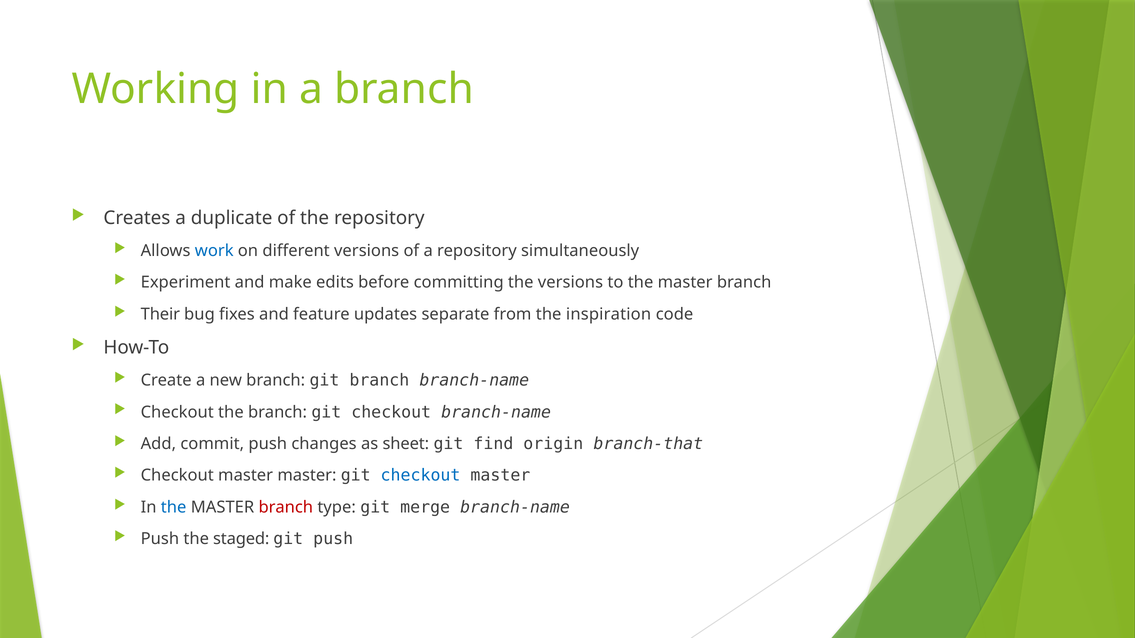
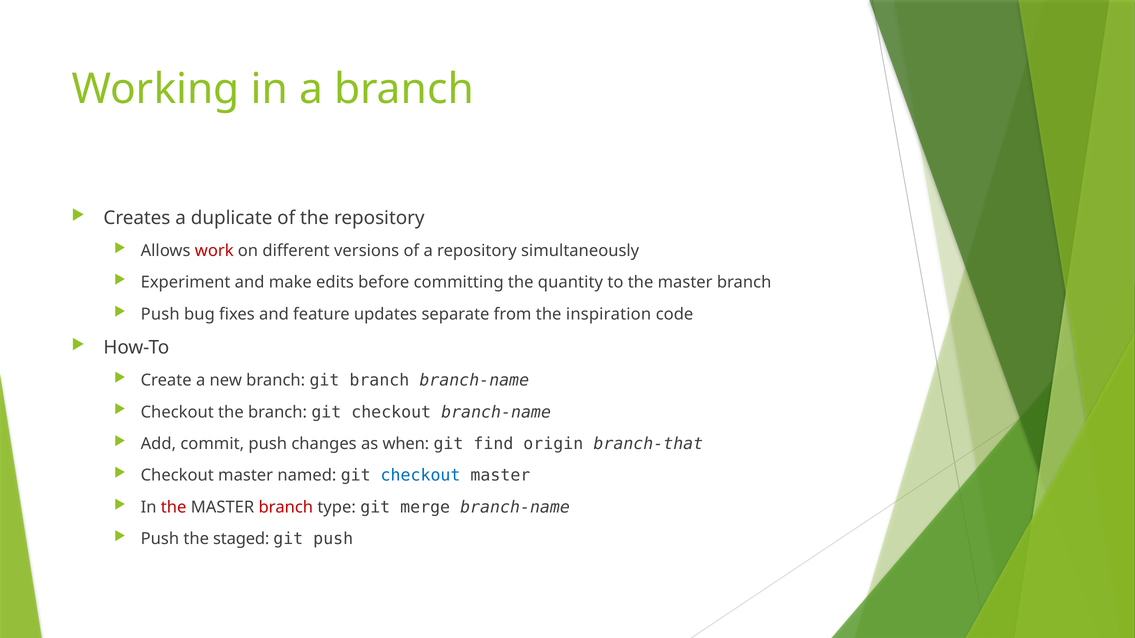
work colour: blue -> red
the versions: versions -> quantity
Their at (160, 314): Their -> Push
sheet: sheet -> when
master master: master -> named
the at (174, 507) colour: blue -> red
